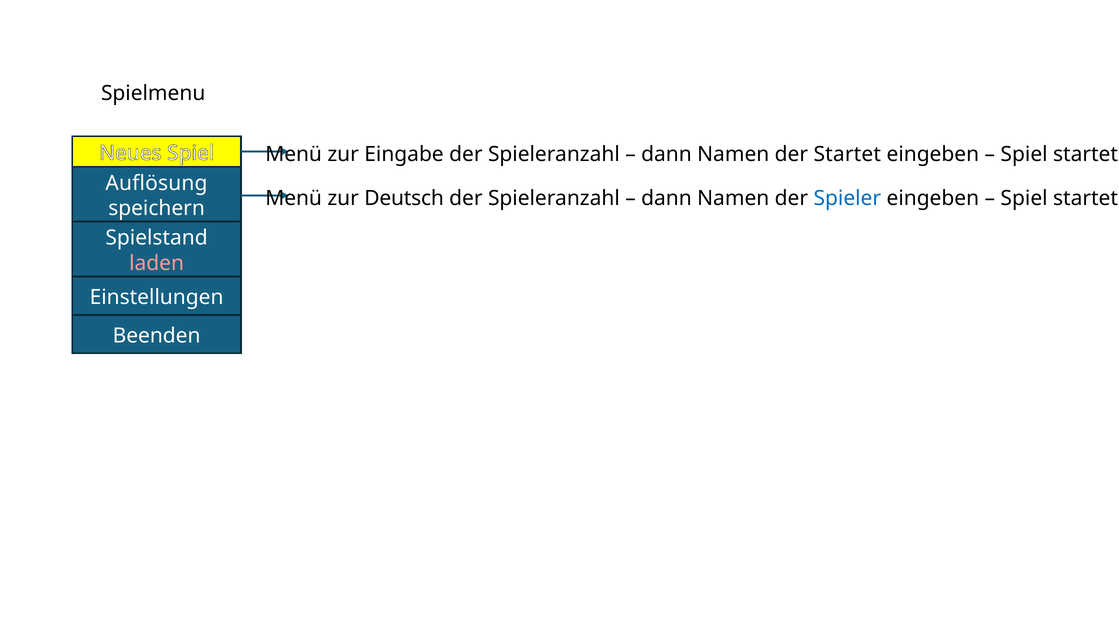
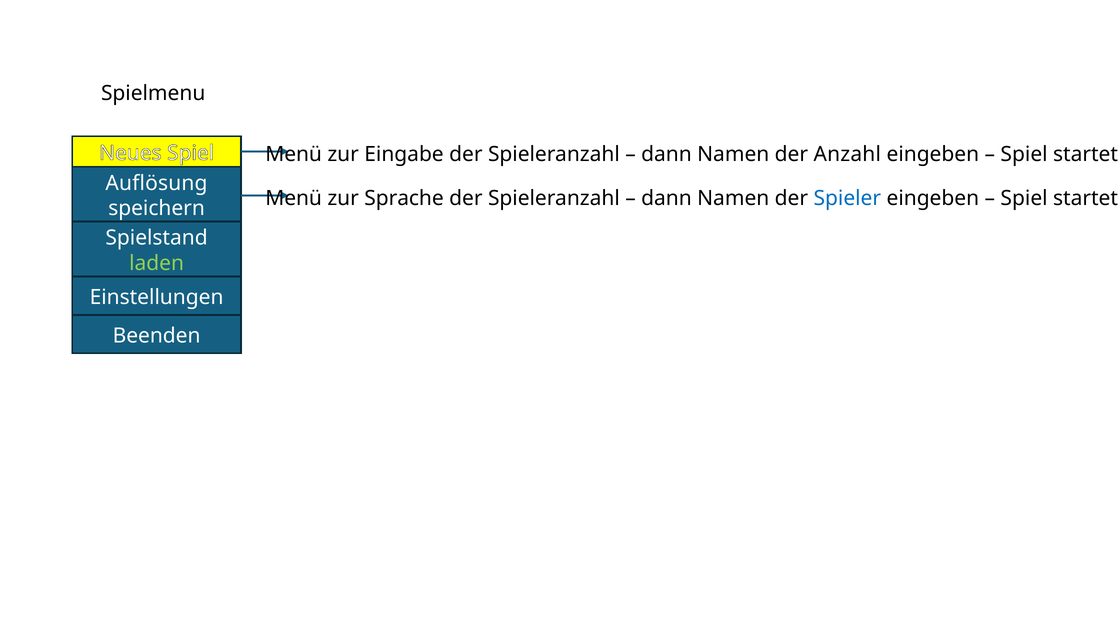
der Startet: Startet -> Anzahl
Deutsch: Deutsch -> Sprache
laden colour: pink -> light green
